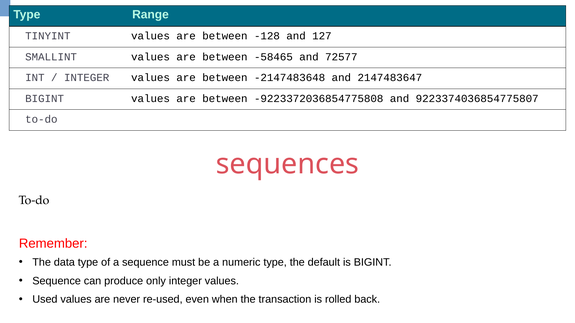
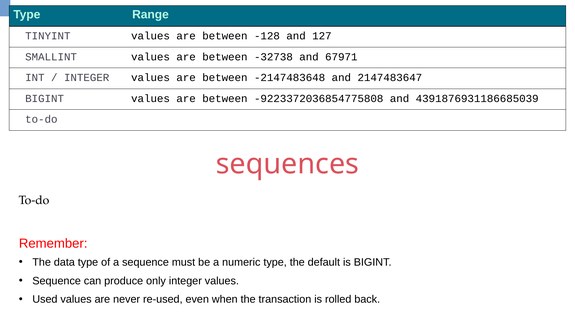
-58465: -58465 -> -32738
72577: 72577 -> 67971
9223374036854775807: 9223374036854775807 -> 4391876931186685039
